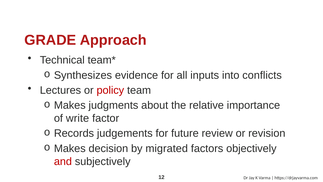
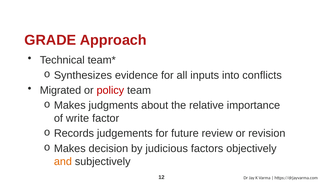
Lectures: Lectures -> Migrated
migrated: migrated -> judicious
and colour: red -> orange
